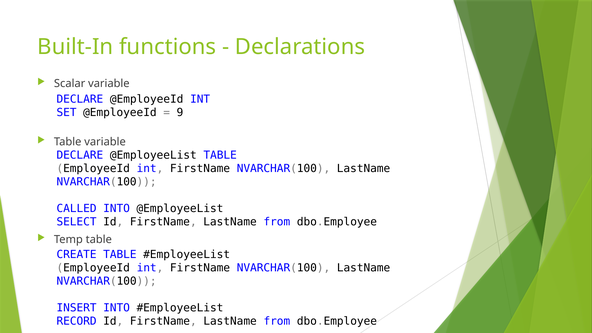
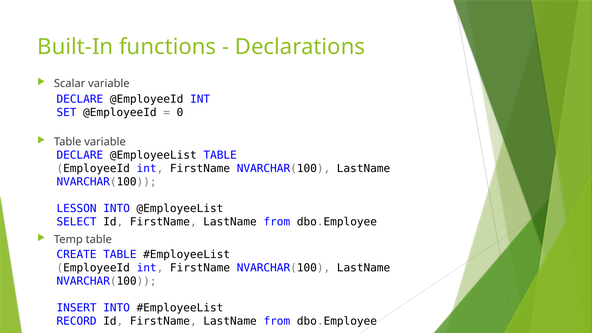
9: 9 -> 0
CALLED: CALLED -> LESSON
